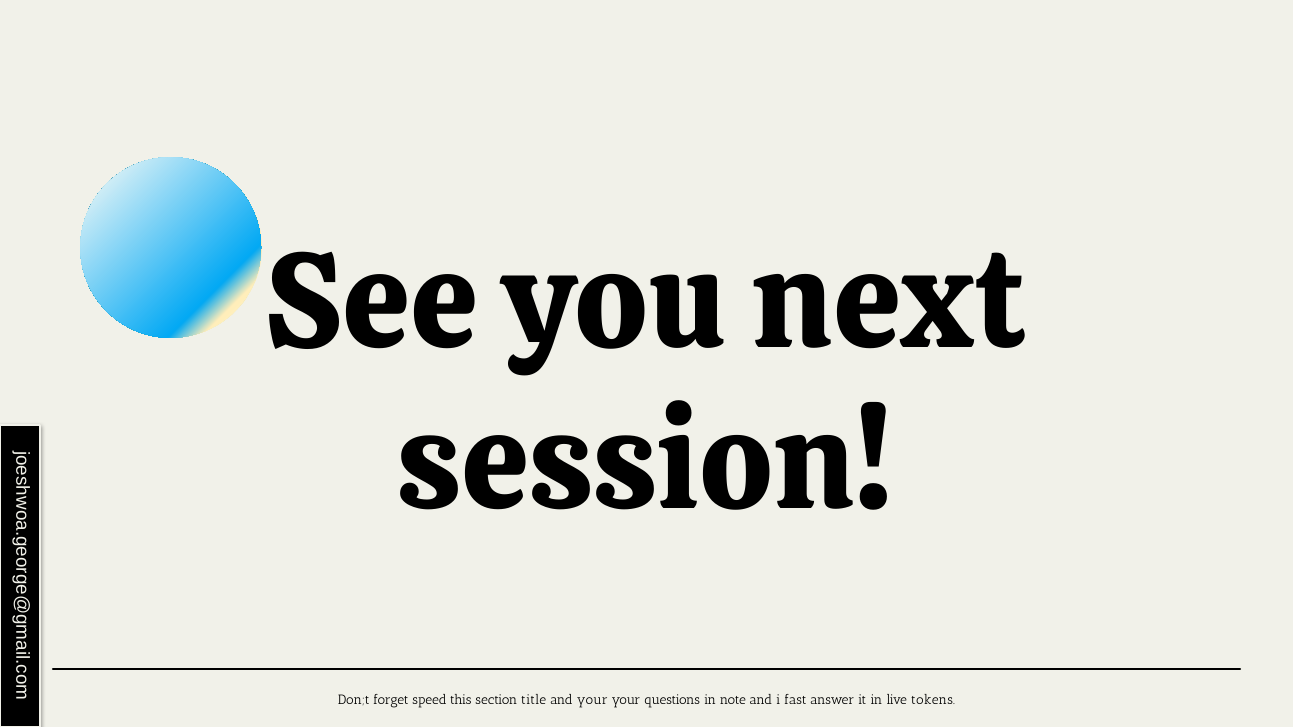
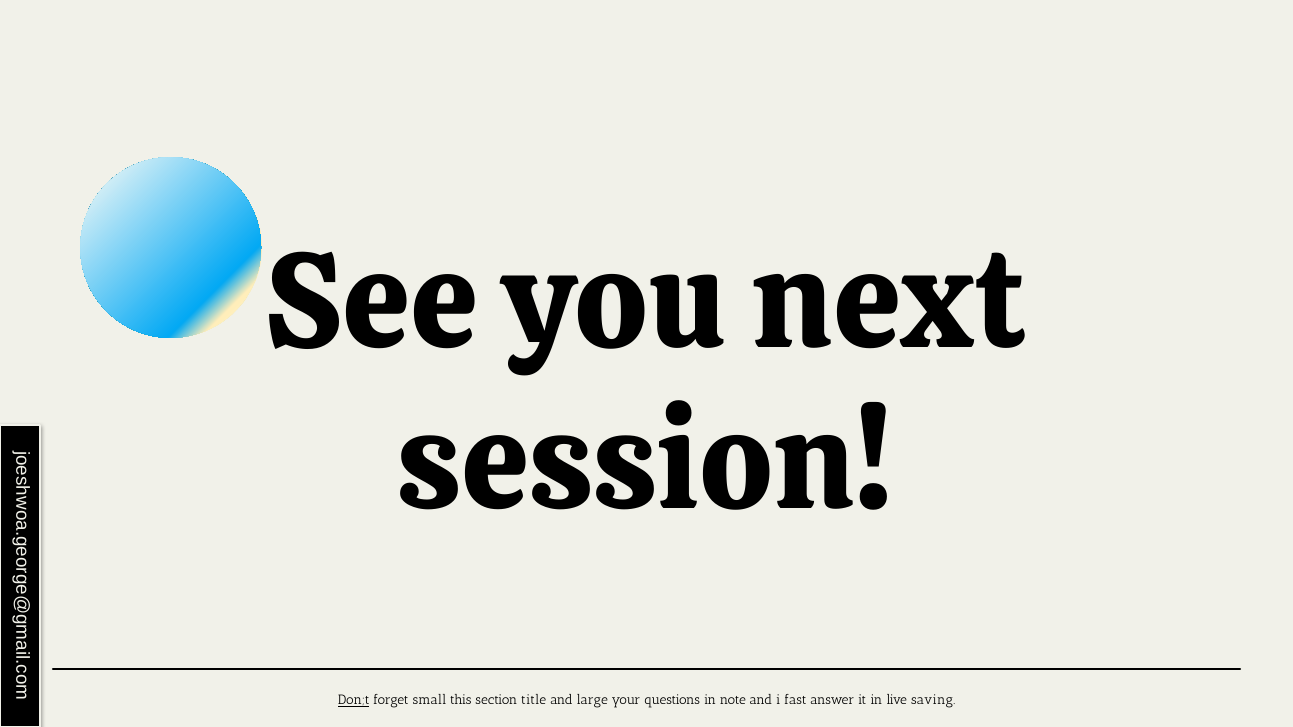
Don;t underline: none -> present
speed: speed -> small
and your: your -> large
tokens: tokens -> saving
